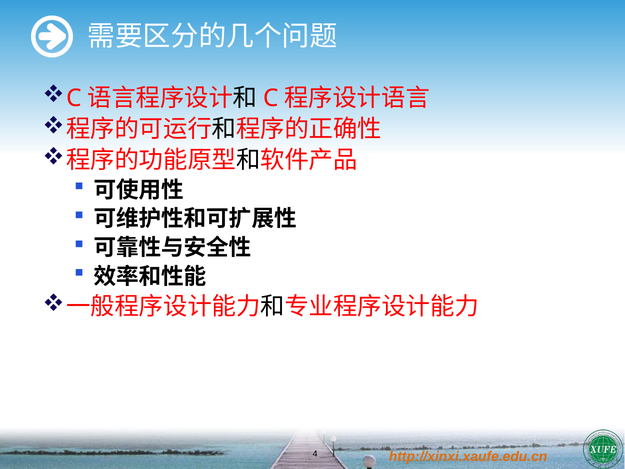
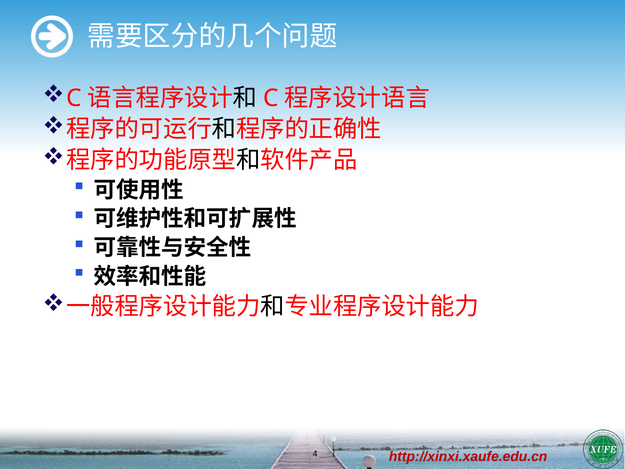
http://xinxi.xaufe.edu.cn colour: orange -> red
